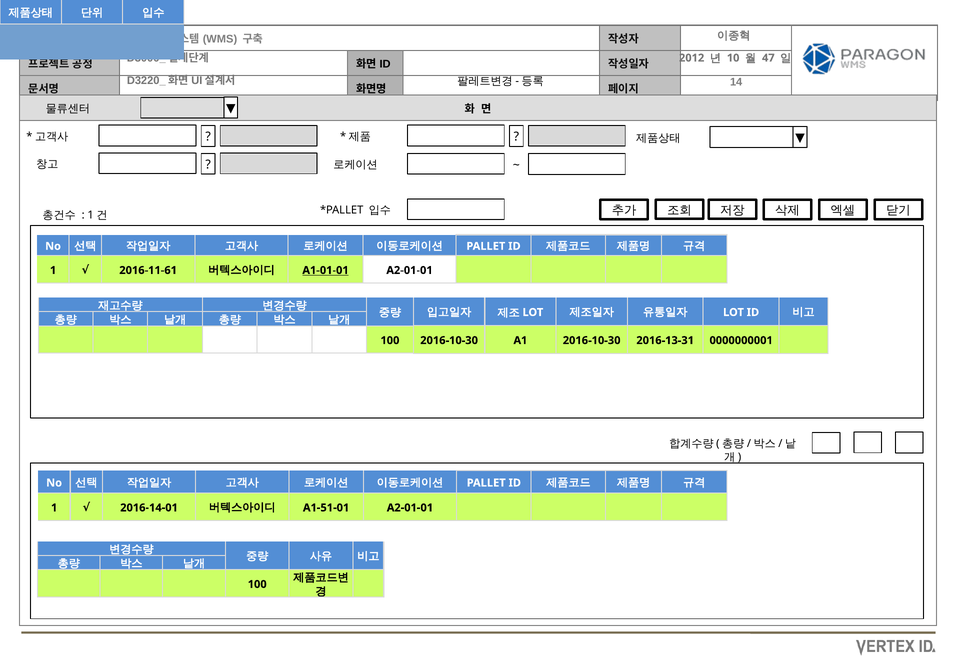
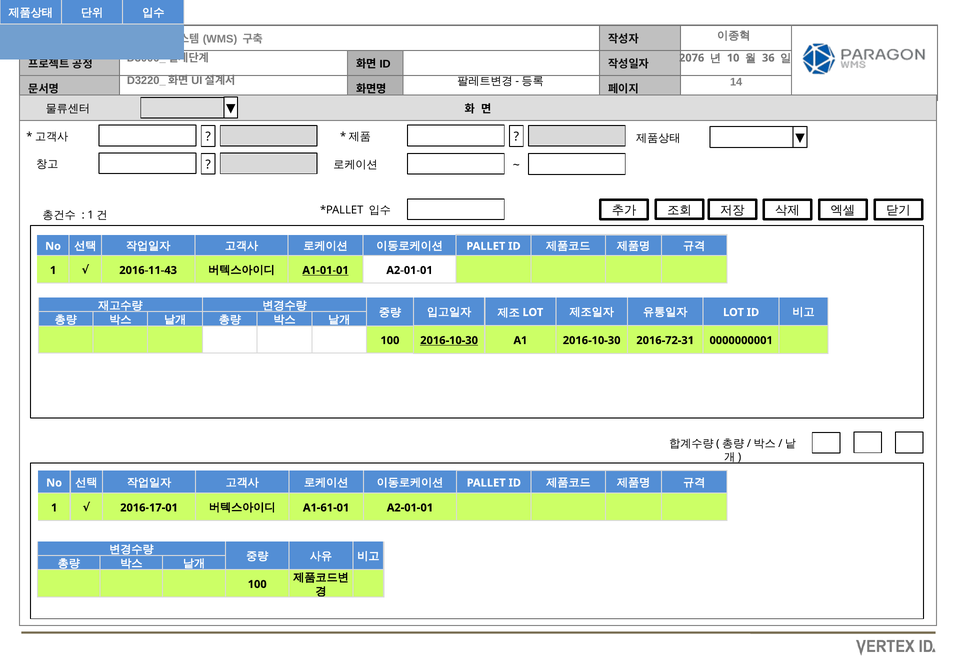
2012: 2012 -> 2076
47: 47 -> 36
2016-11-61: 2016-11-61 -> 2016-11-43
2016-10-30 at (449, 340) underline: none -> present
2016-13-31: 2016-13-31 -> 2016-72-31
2016-14-01: 2016-14-01 -> 2016-17-01
A1-51-01: A1-51-01 -> A1-61-01
